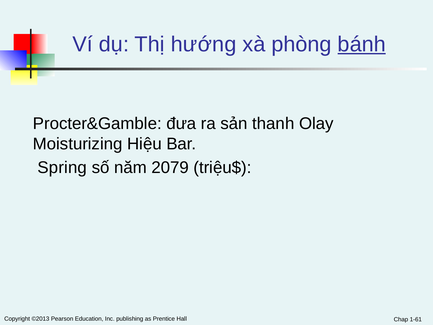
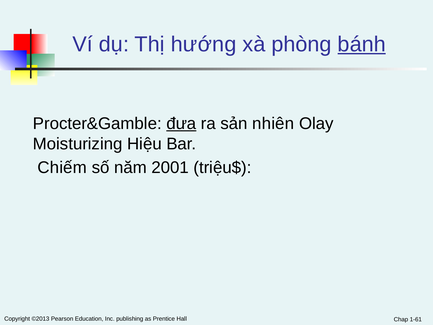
đưa underline: none -> present
thanh: thanh -> nhiên
Spring: Spring -> Chiếm
2079: 2079 -> 2001
